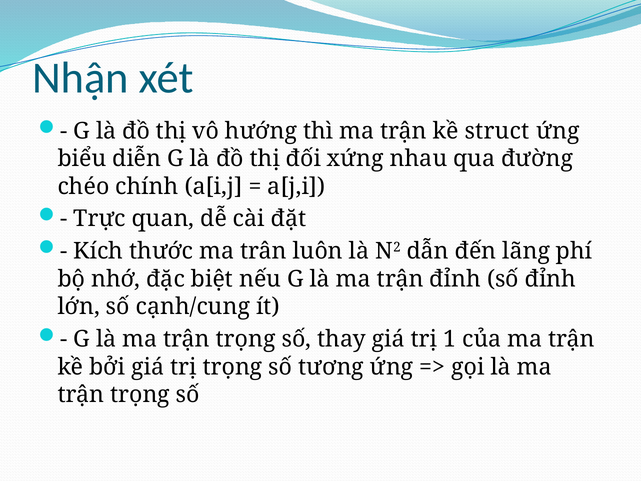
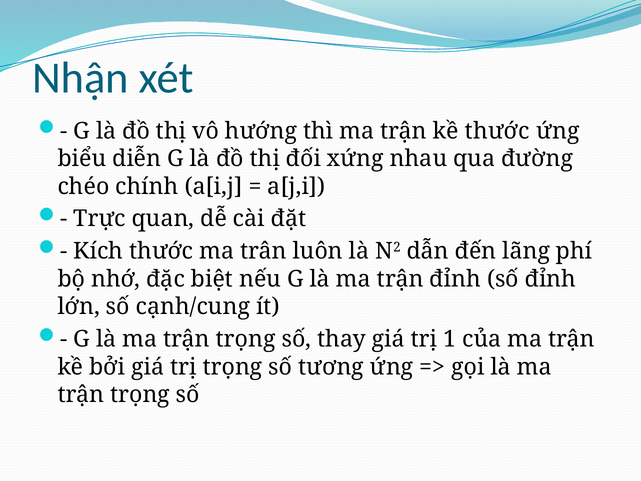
kề struct: struct -> thước
